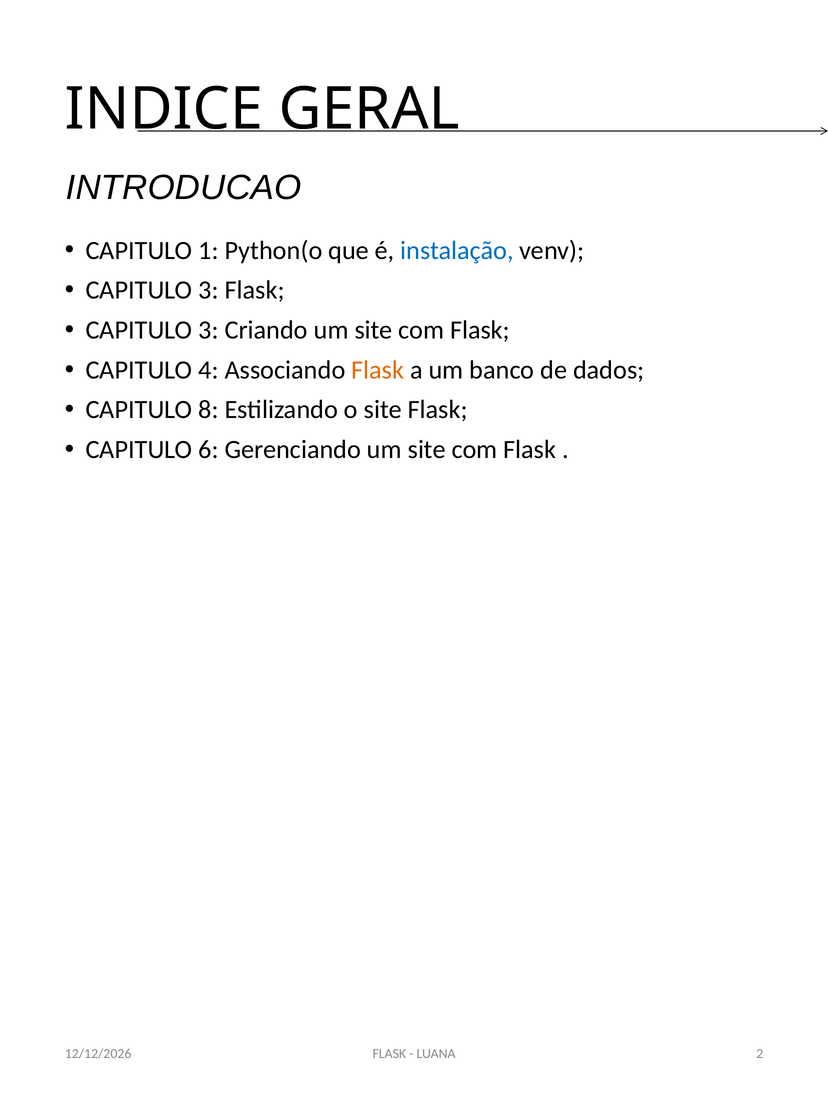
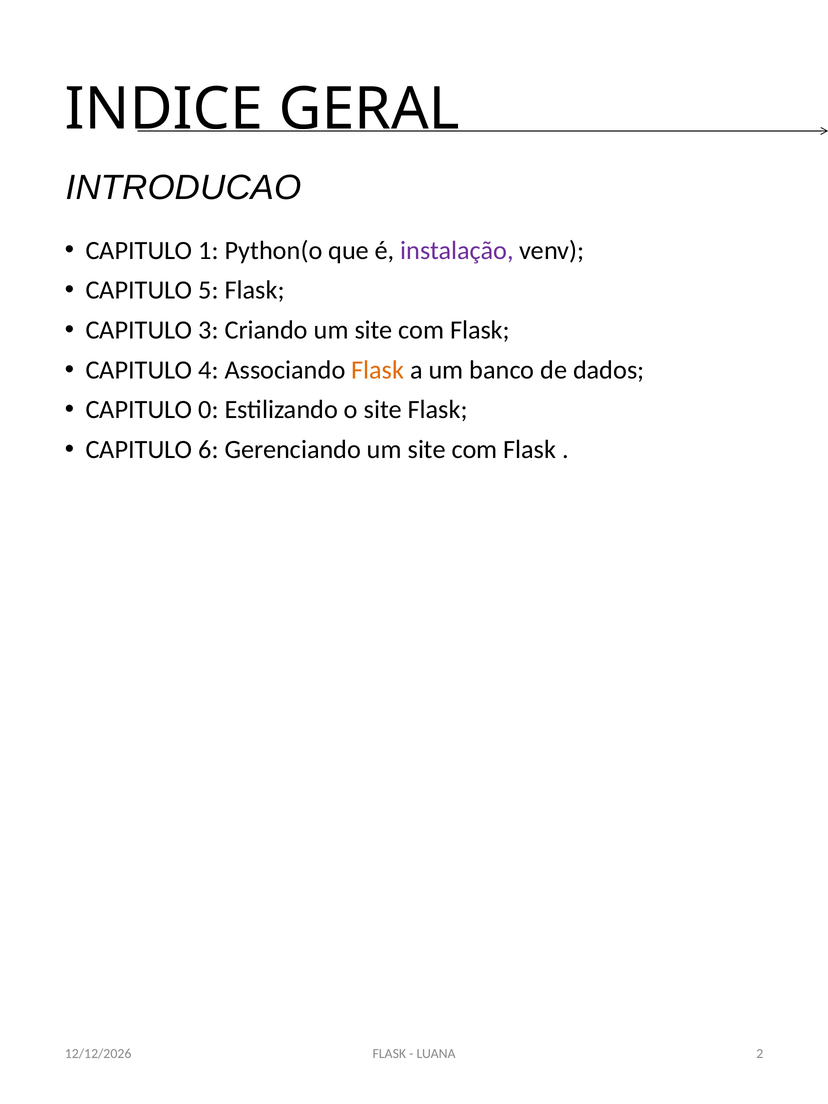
instalação colour: blue -> purple
3 at (209, 290): 3 -> 5
8: 8 -> 0
